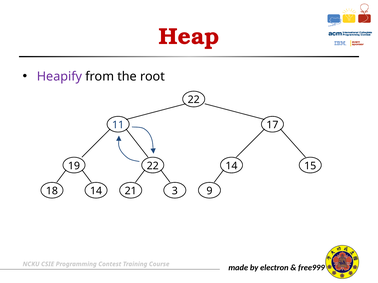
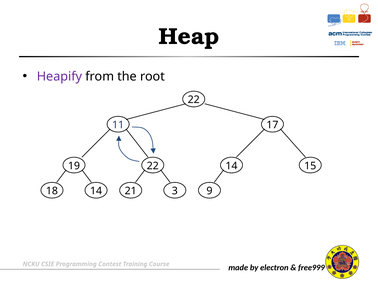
Heap colour: red -> black
